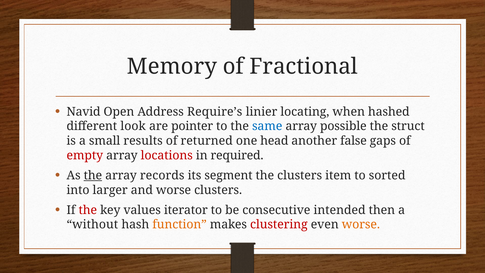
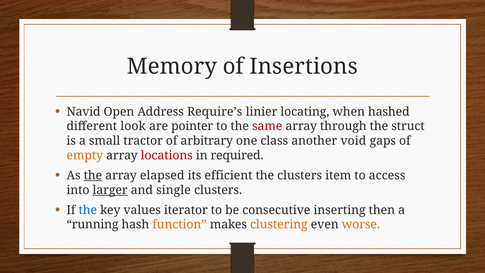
Fractional: Fractional -> Insertions
same colour: blue -> red
possible: possible -> through
results: results -> tractor
returned: returned -> arbitrary
head: head -> class
false: false -> void
empty colour: red -> orange
records: records -> elapsed
segment: segment -> efficient
sorted: sorted -> access
larger underline: none -> present
and worse: worse -> single
the at (88, 210) colour: red -> blue
intended: intended -> inserting
without: without -> running
clustering colour: red -> orange
